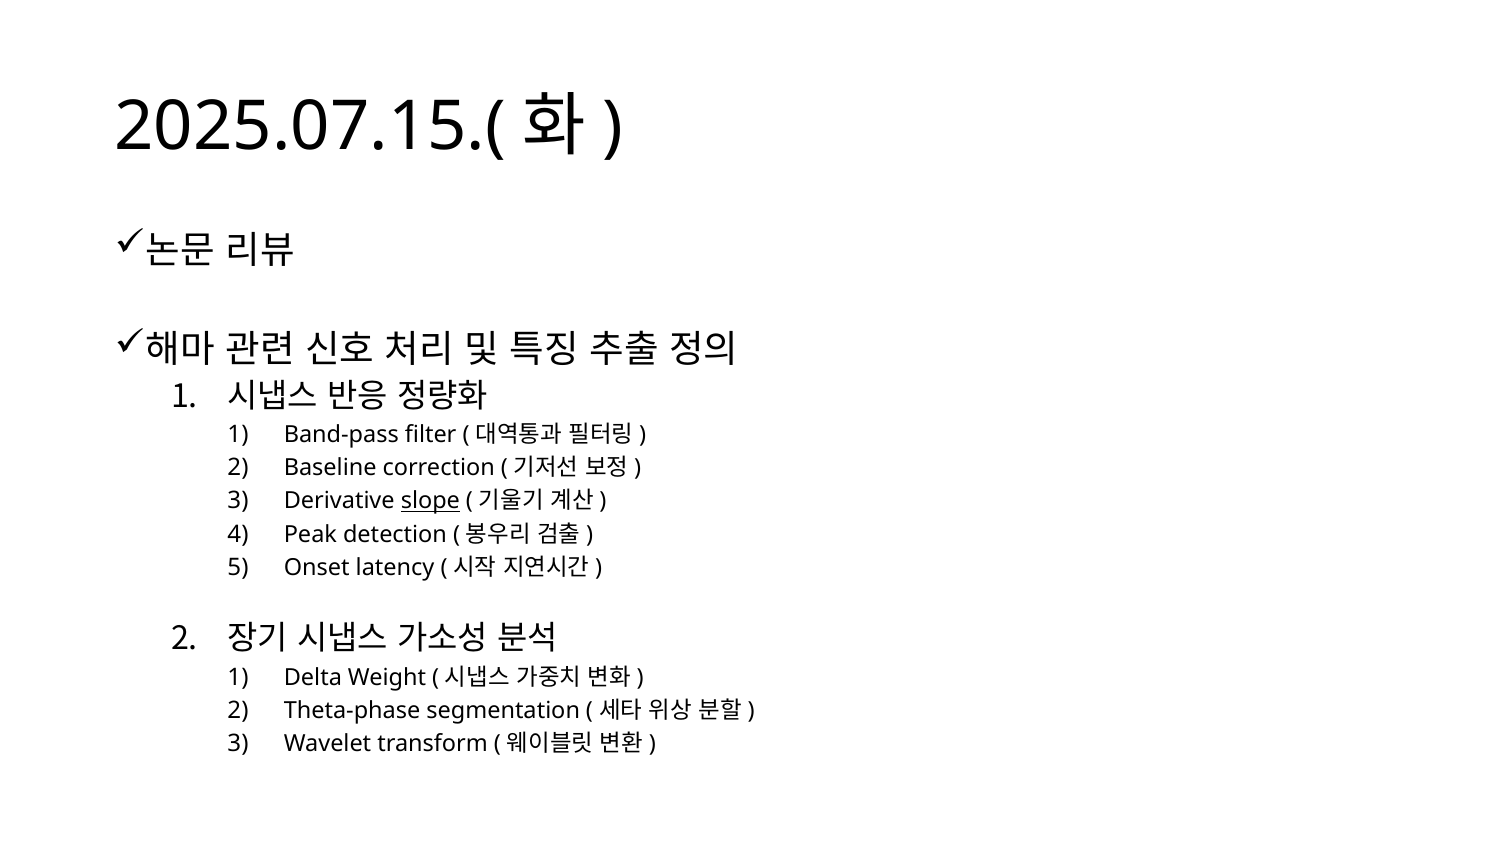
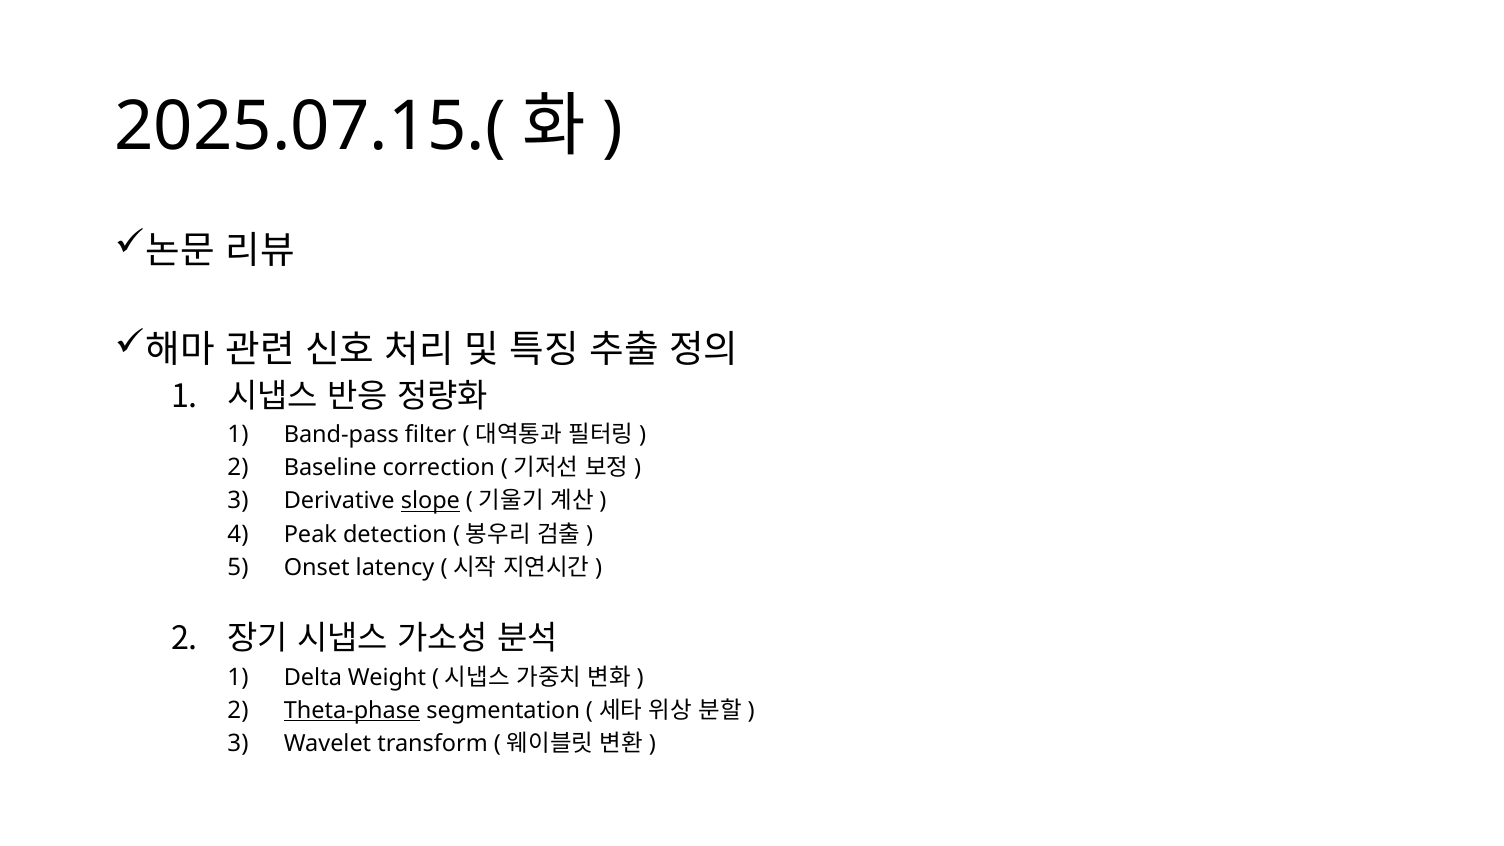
Theta-phase underline: none -> present
